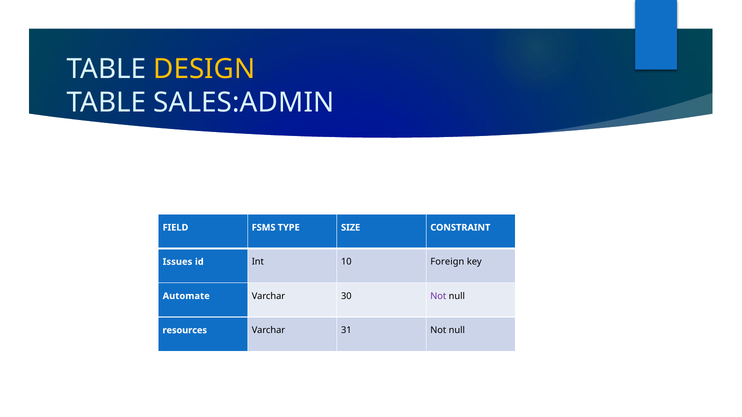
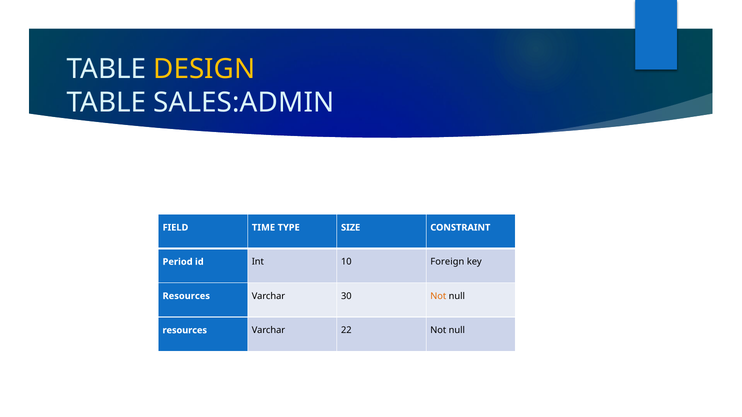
FSMS: FSMS -> TIME
Issues: Issues -> Period
Automate at (186, 296): Automate -> Resources
Not at (438, 296) colour: purple -> orange
31: 31 -> 22
